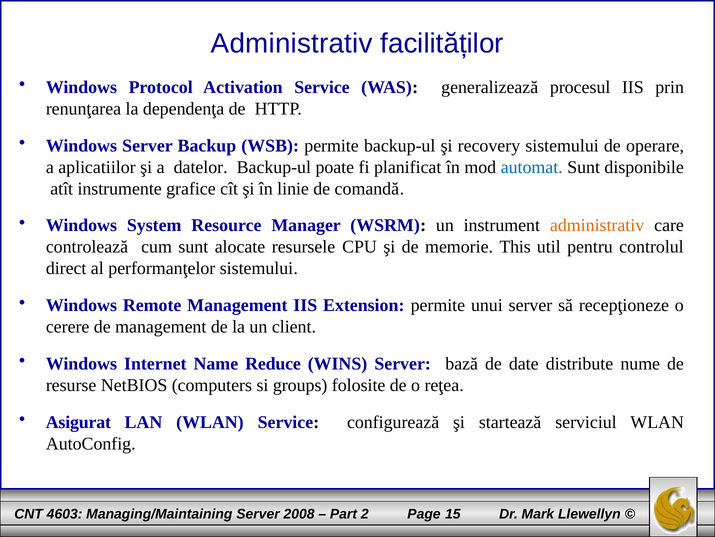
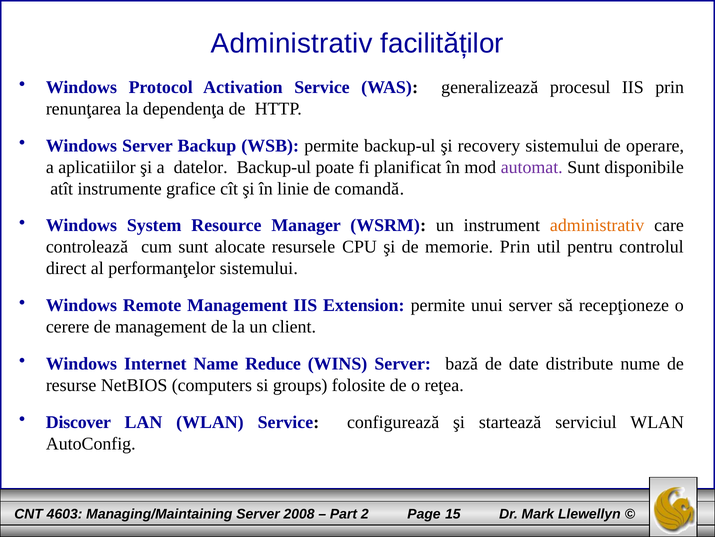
automat colour: blue -> purple
memorie This: This -> Prin
Asigurat: Asigurat -> Discover
